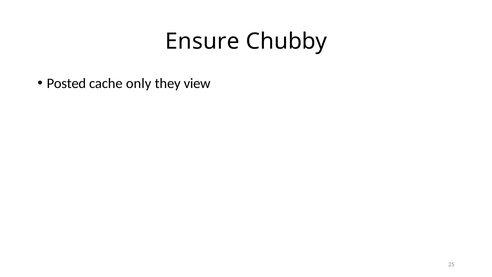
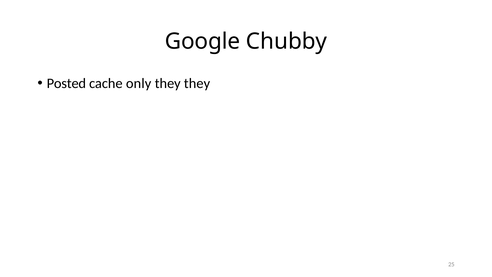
Ensure: Ensure -> Google
they view: view -> they
